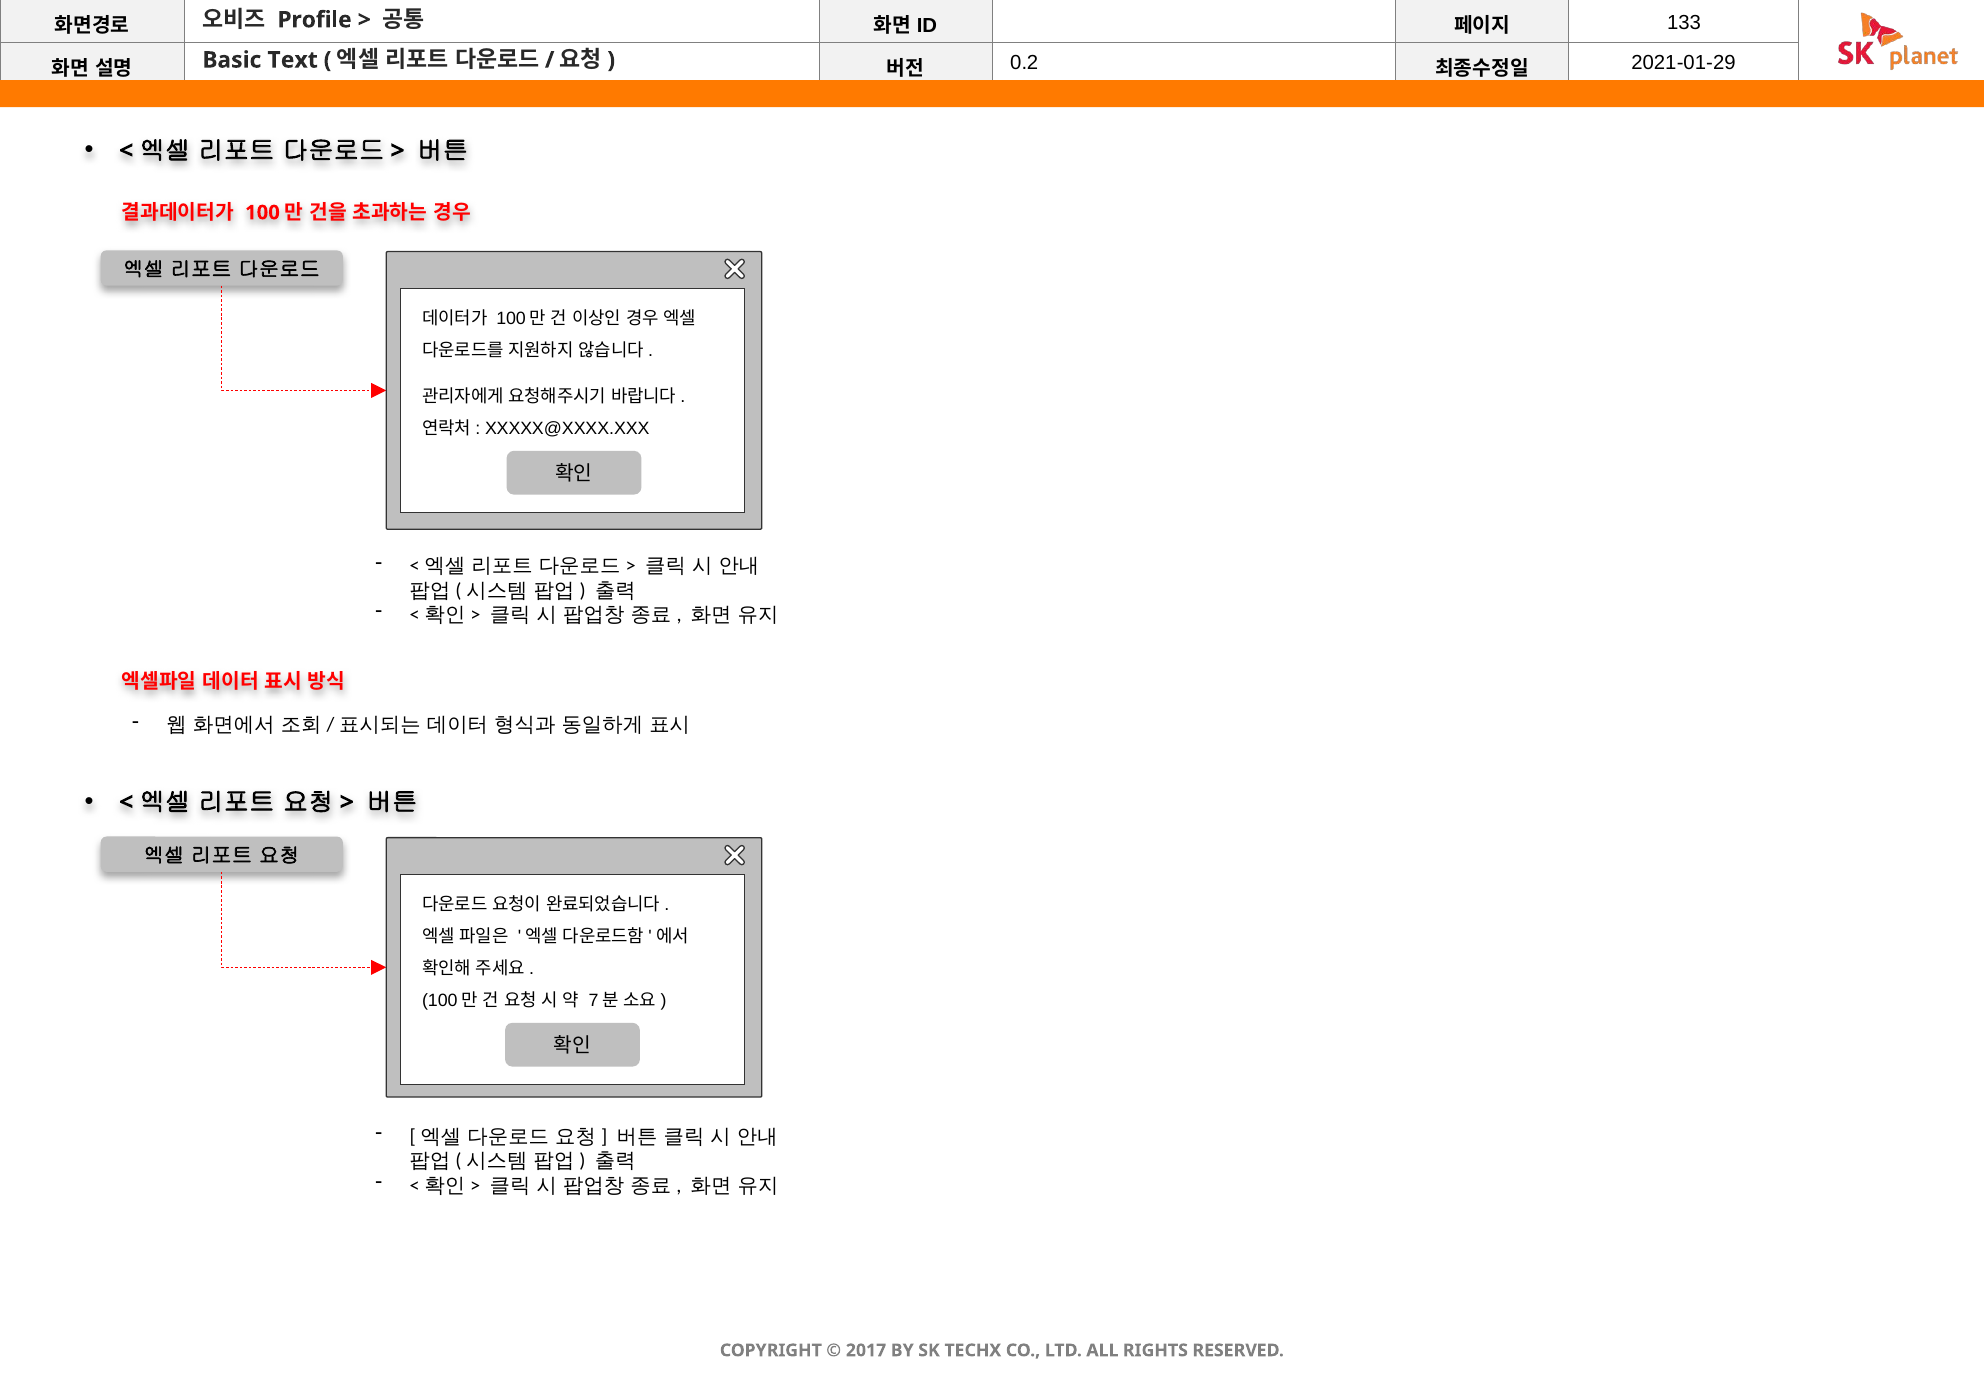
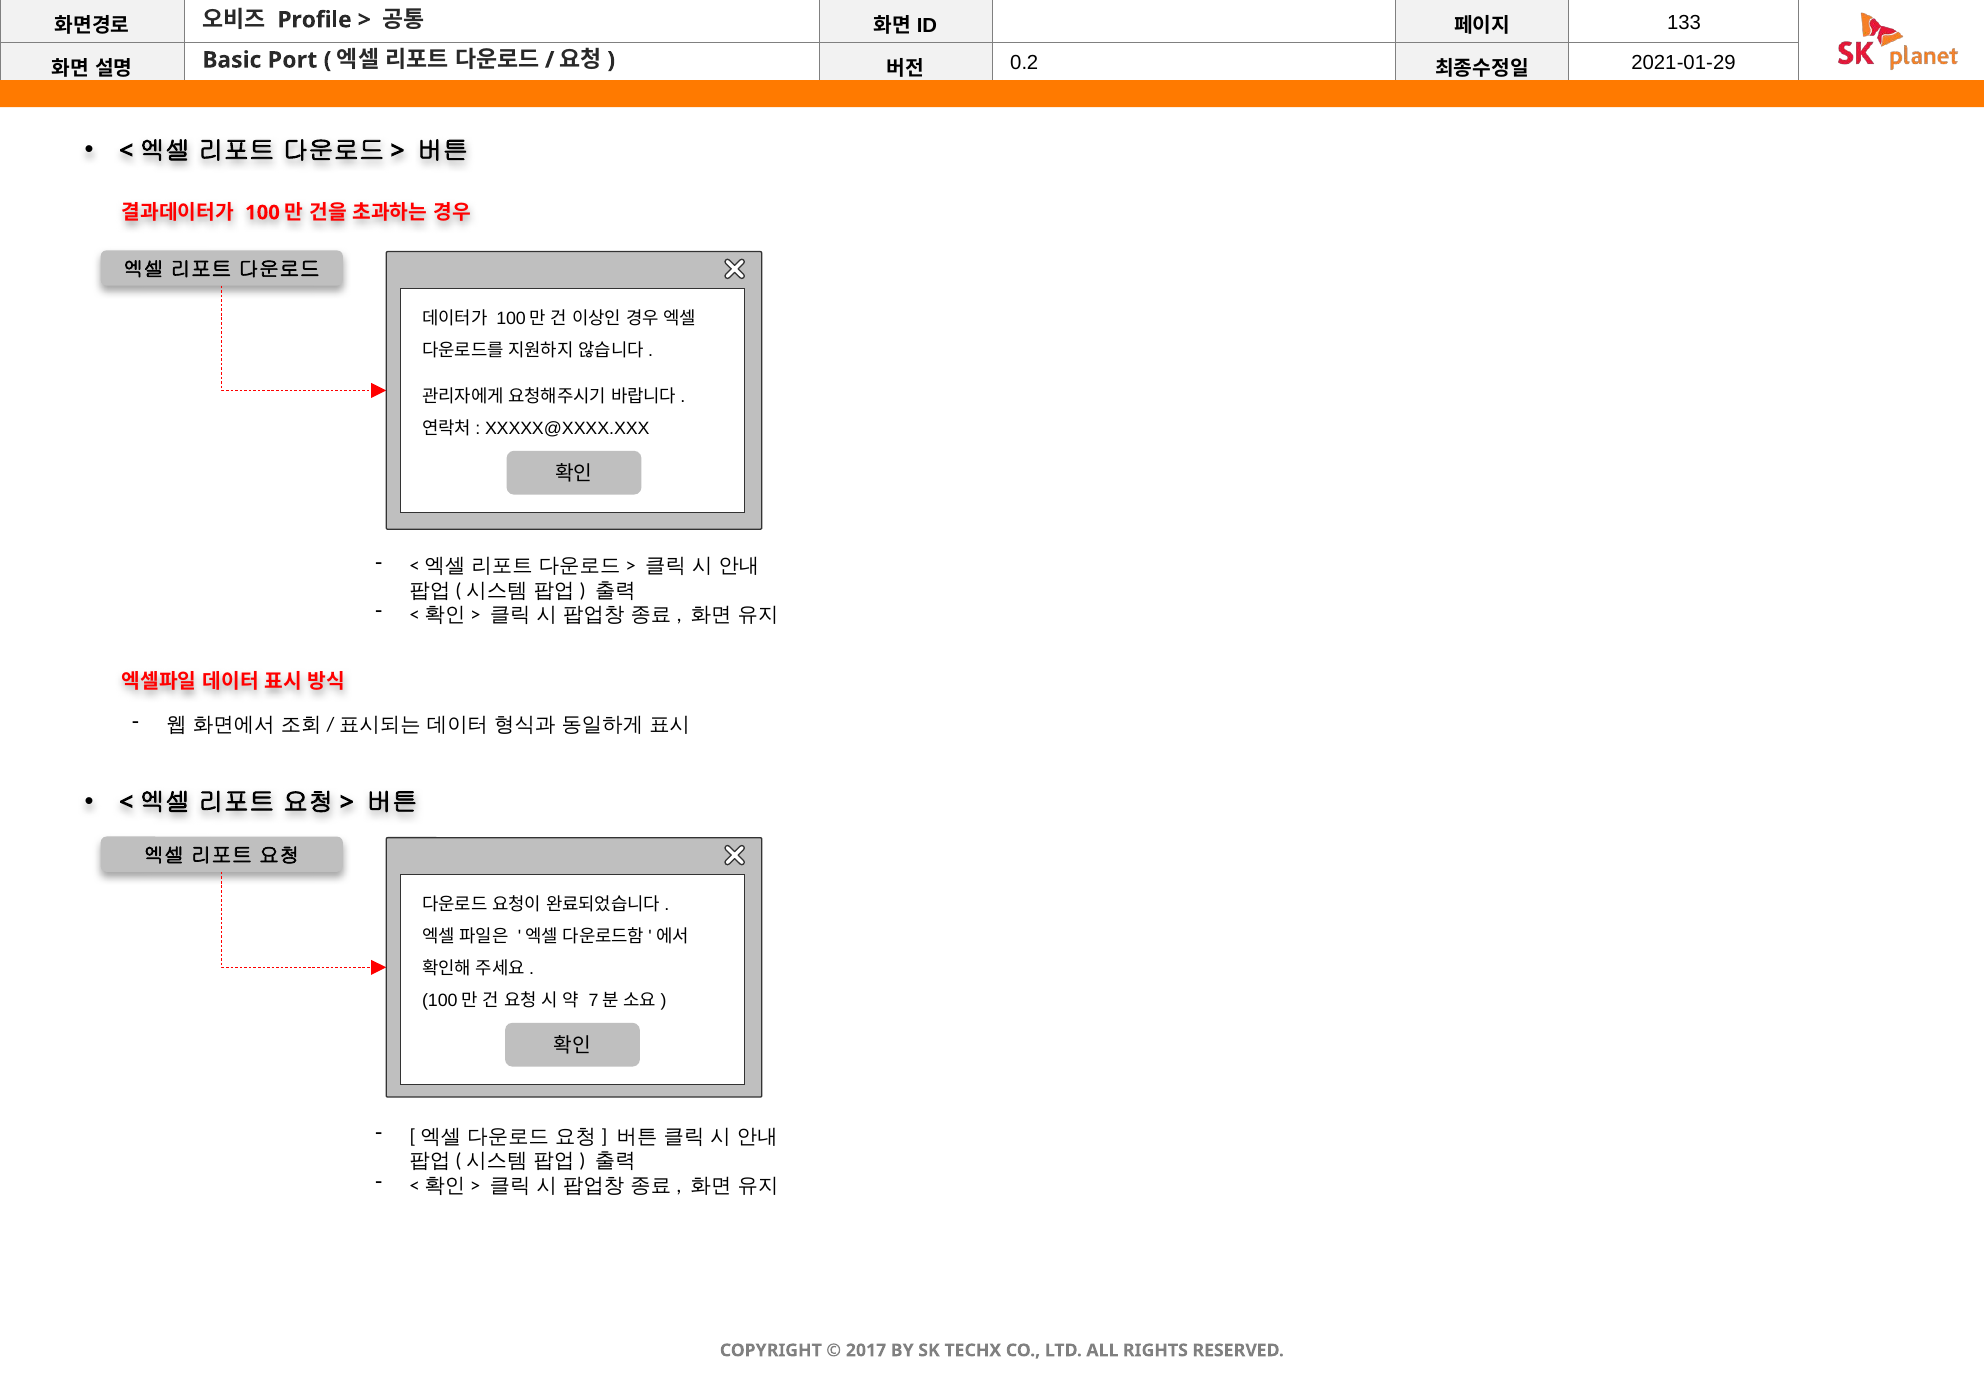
Text: Text -> Port
